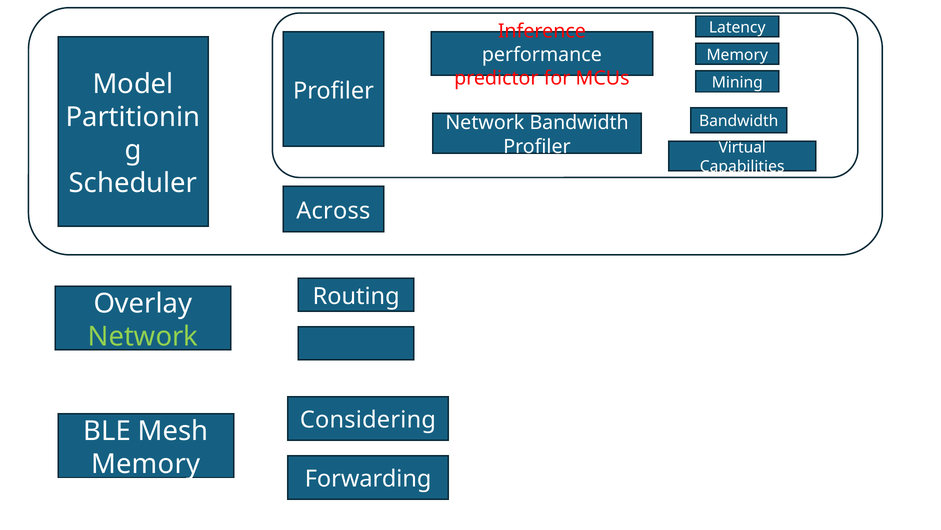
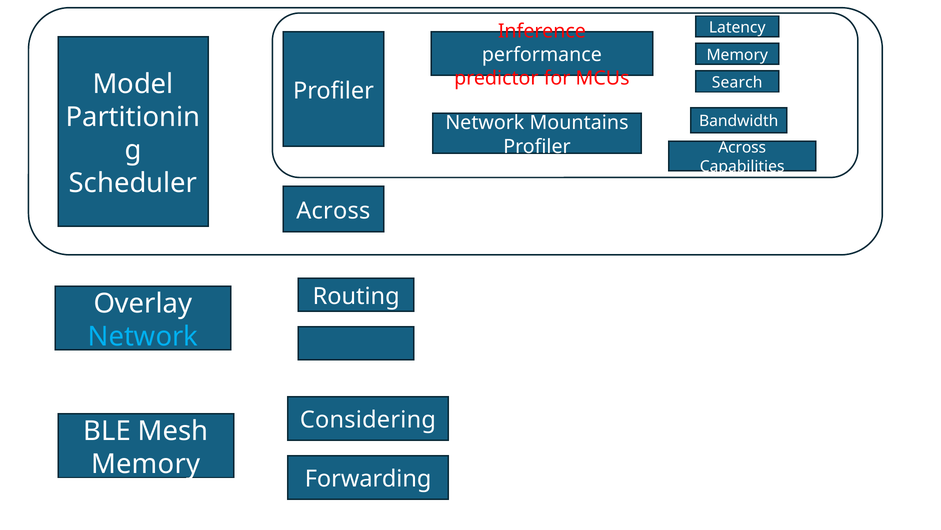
Mining: Mining -> Search
Network Bandwidth: Bandwidth -> Mountains
Virtual at (742, 147): Virtual -> Across
Network at (143, 336) colour: light green -> light blue
